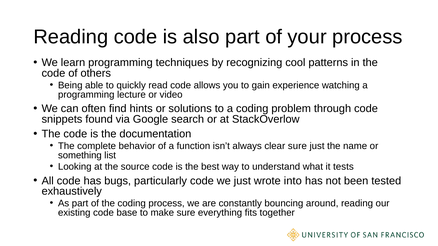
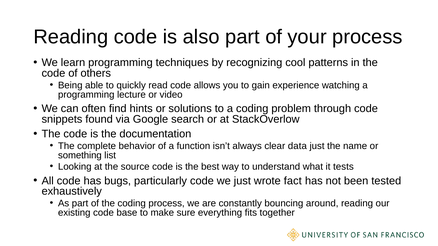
clear sure: sure -> data
into: into -> fact
